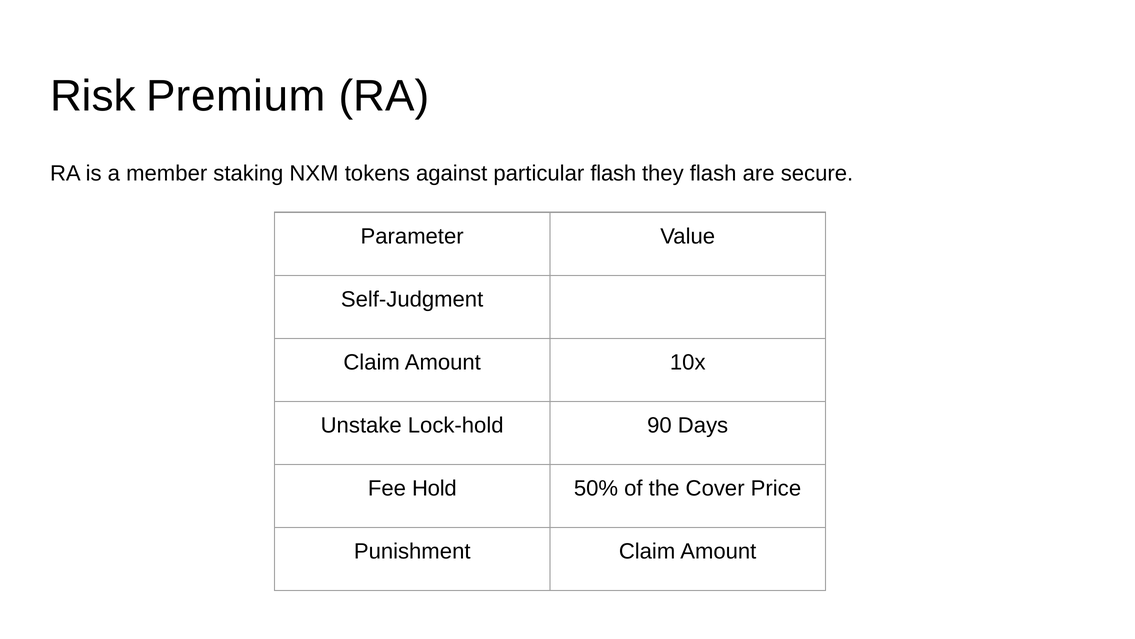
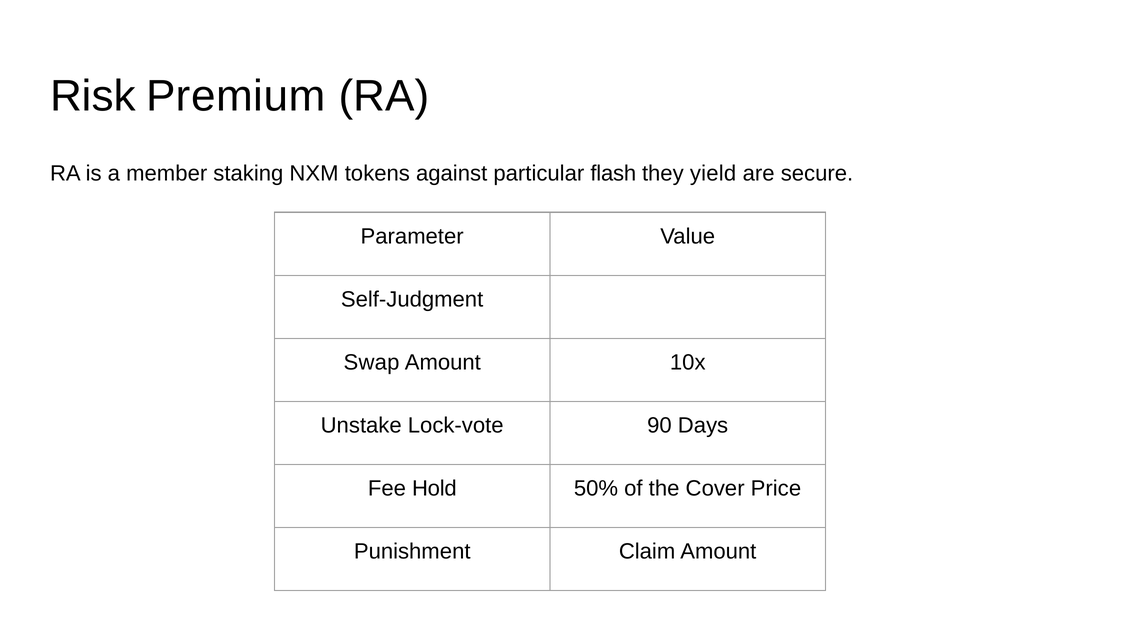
they flash: flash -> yield
Claim at (372, 362): Claim -> Swap
Lock-hold: Lock-hold -> Lock-vote
